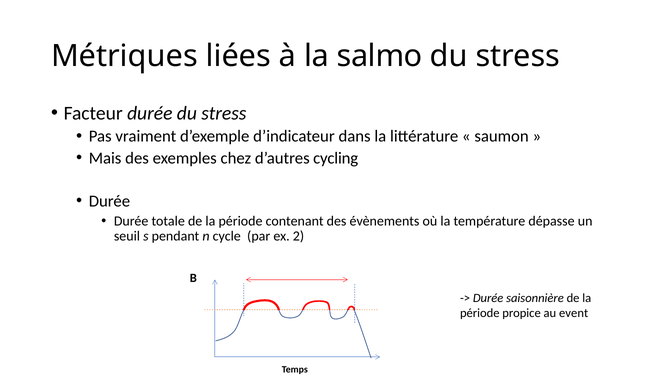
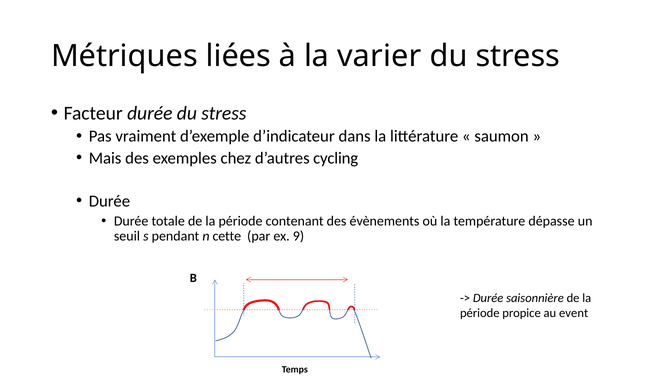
salmo: salmo -> varier
cycle: cycle -> cette
2: 2 -> 9
